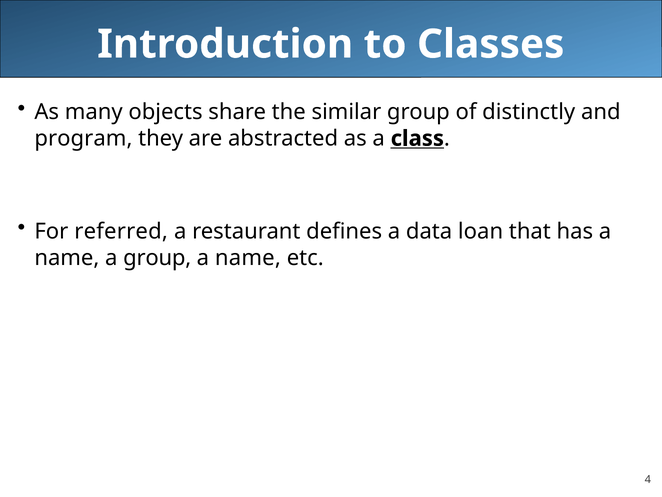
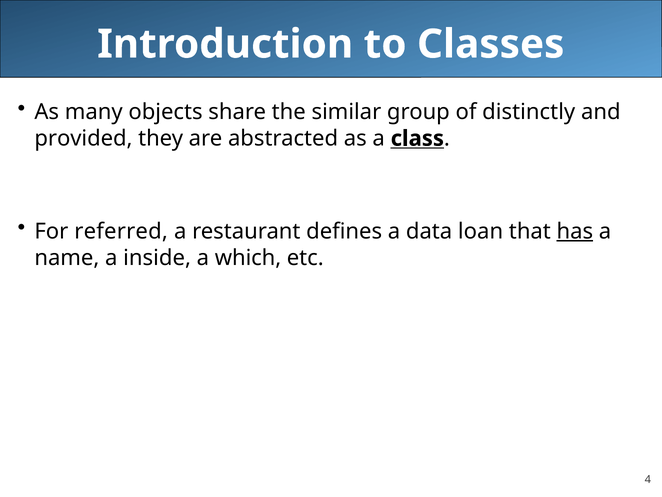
program: program -> provided
has underline: none -> present
a group: group -> inside
name at (248, 257): name -> which
